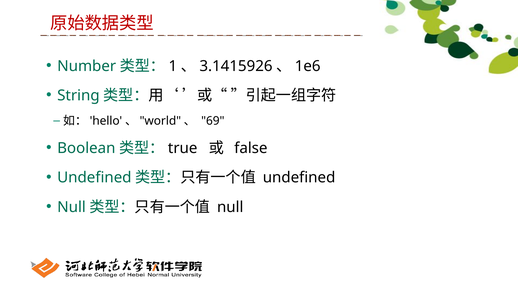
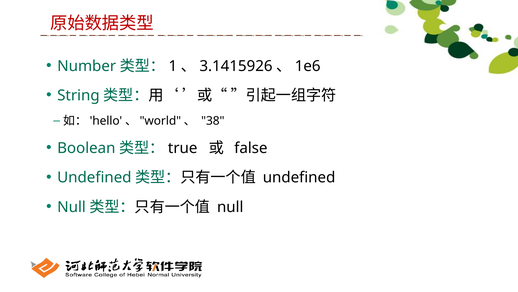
69: 69 -> 38
